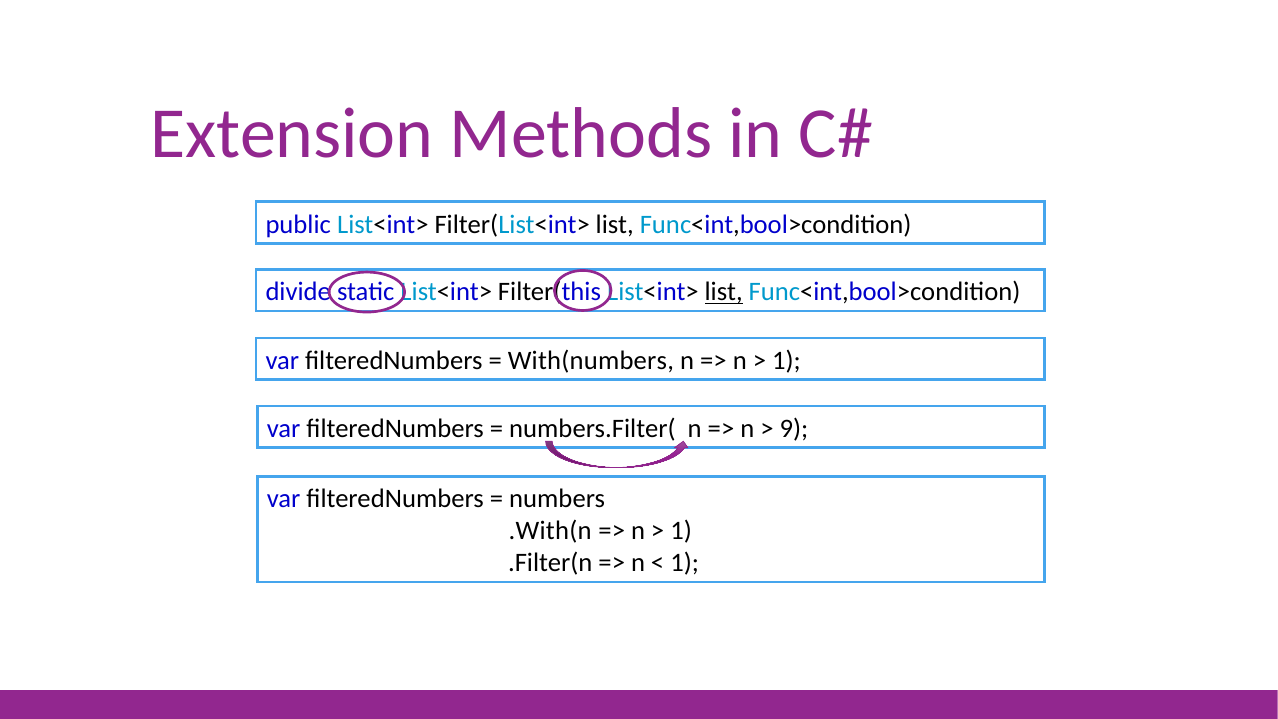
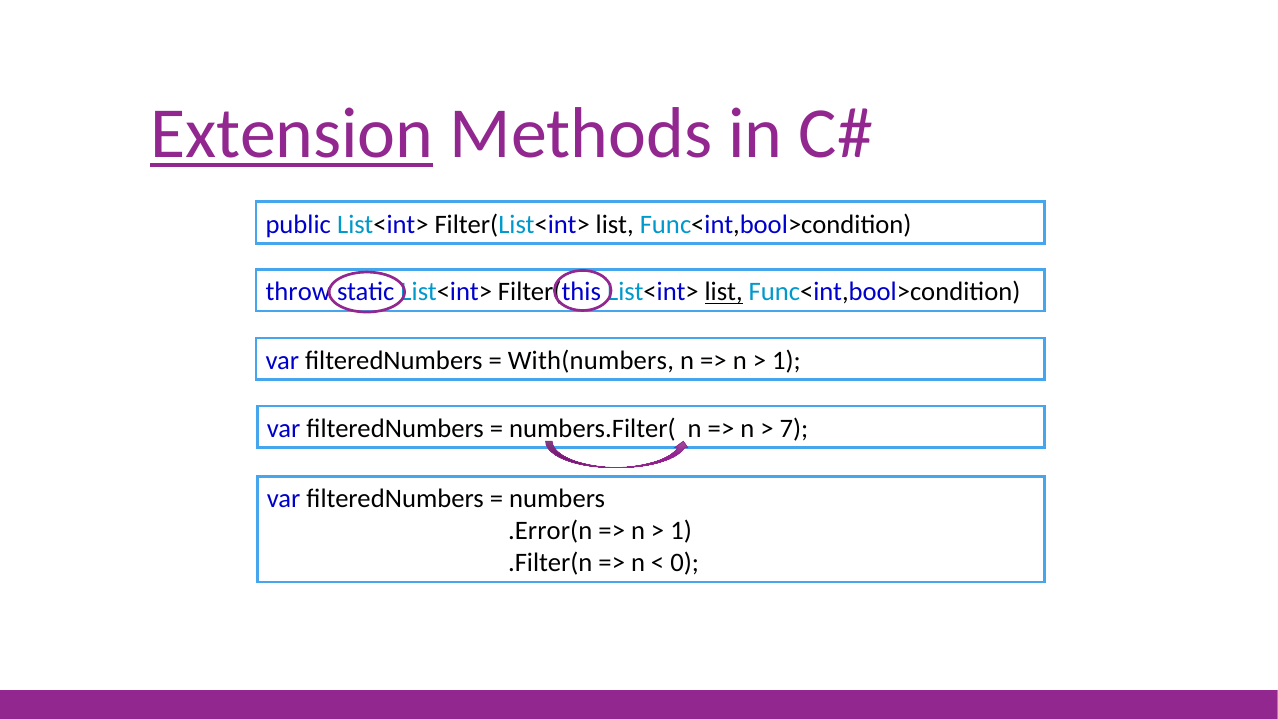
Extension underline: none -> present
divide: divide -> throw
9: 9 -> 7
.With(n: .With(n -> .Error(n
1 at (685, 563): 1 -> 0
